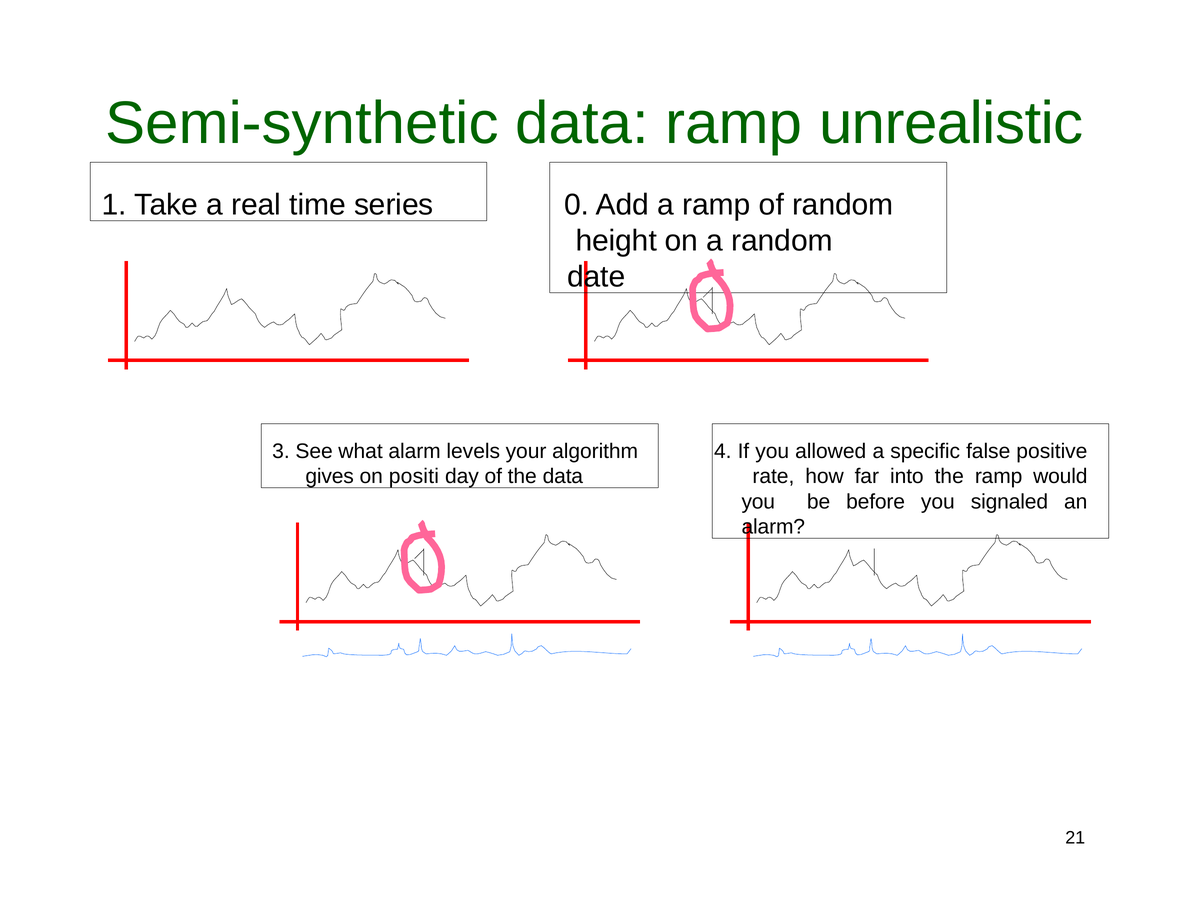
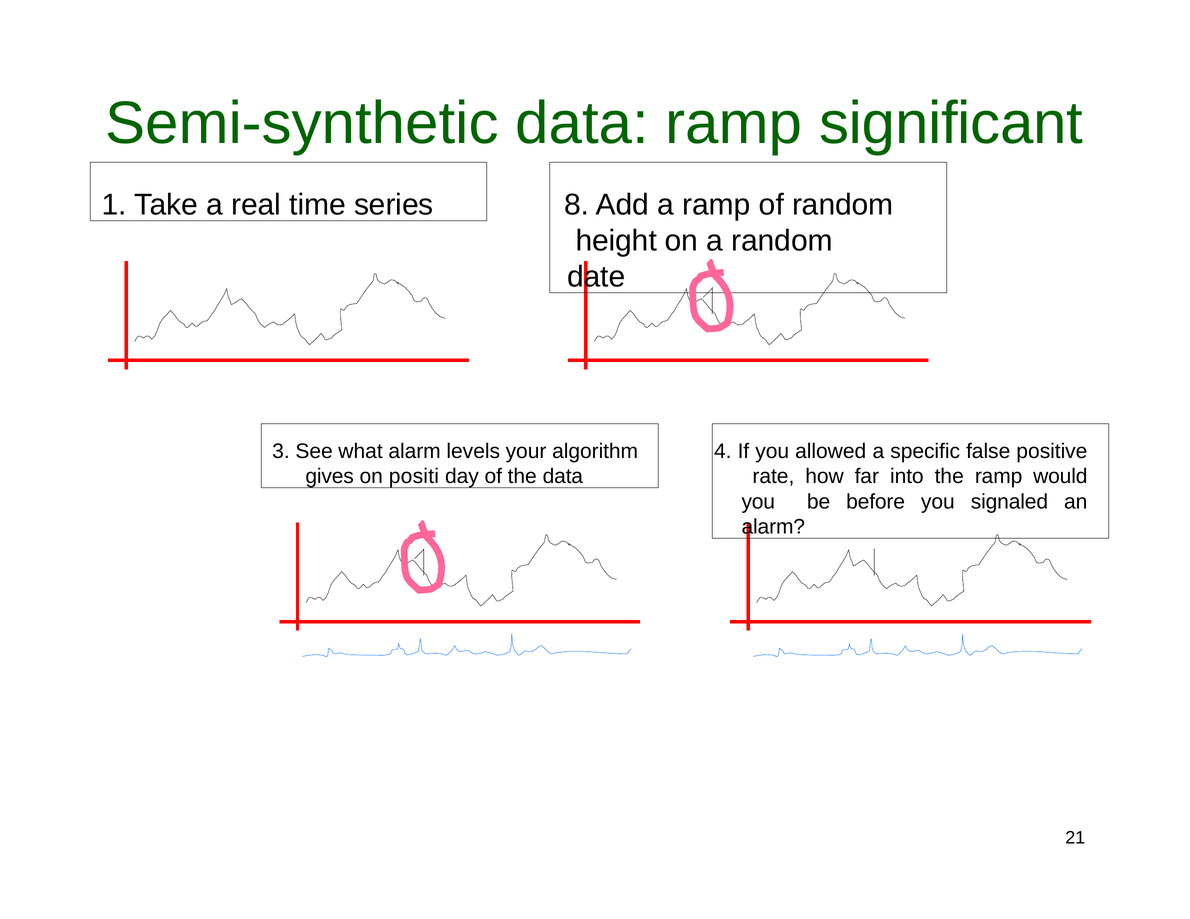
unrealistic: unrealistic -> significant
0: 0 -> 8
